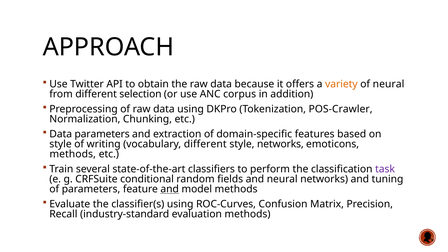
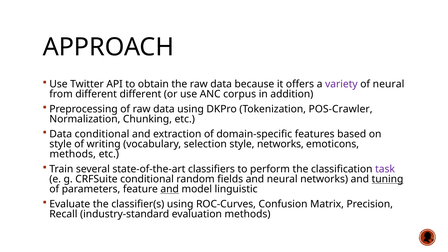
variety colour: orange -> purple
different selection: selection -> different
Data parameters: parameters -> conditional
vocabulary different: different -> selection
tuning underline: none -> present
model methods: methods -> linguistic
